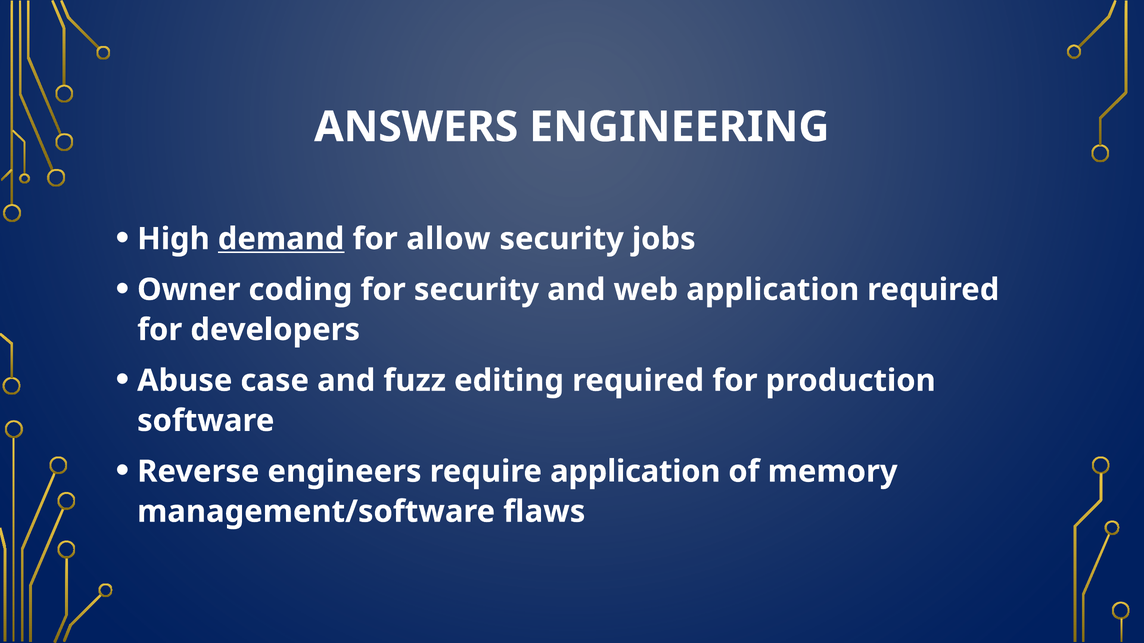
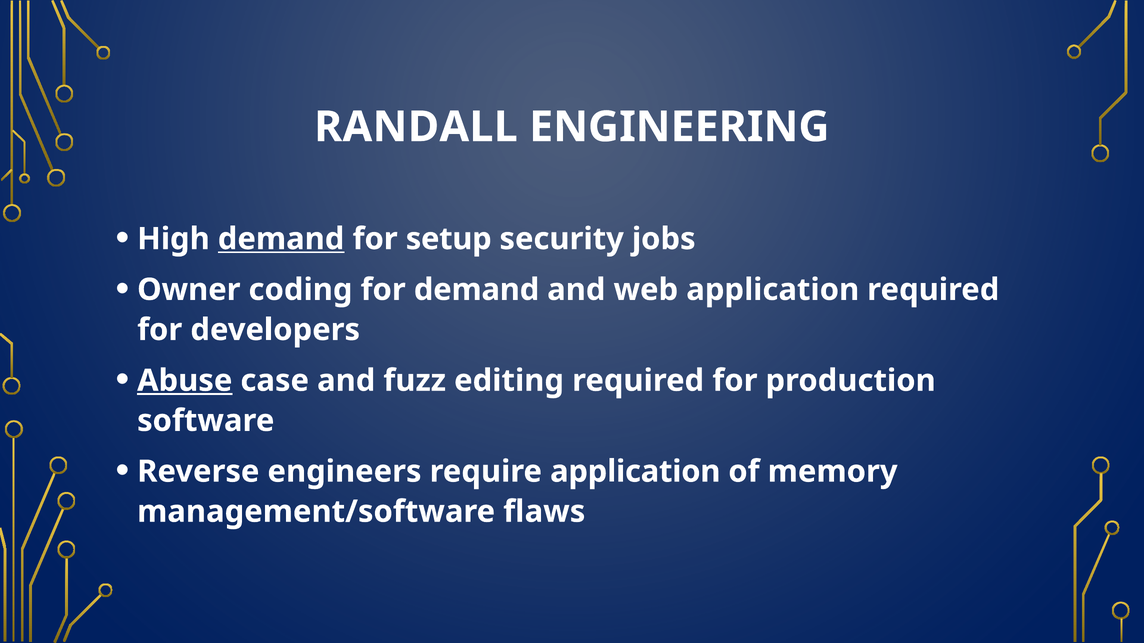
ANSWERS: ANSWERS -> RANDALL
allow: allow -> setup
for security: security -> demand
Abuse underline: none -> present
